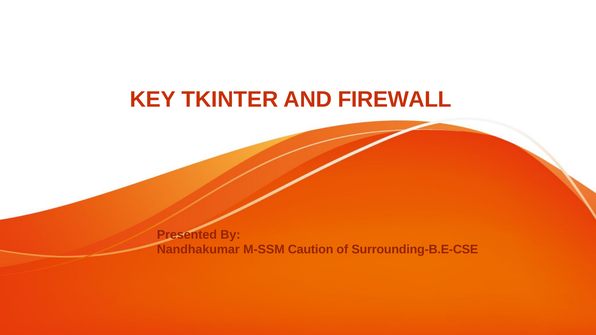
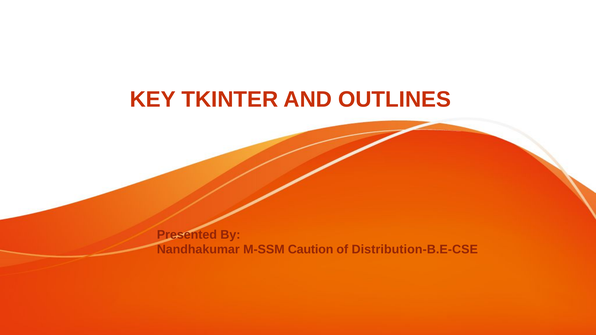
FIREWALL: FIREWALL -> OUTLINES
Surrounding-B.E-CSE: Surrounding-B.E-CSE -> Distribution-B.E-CSE
